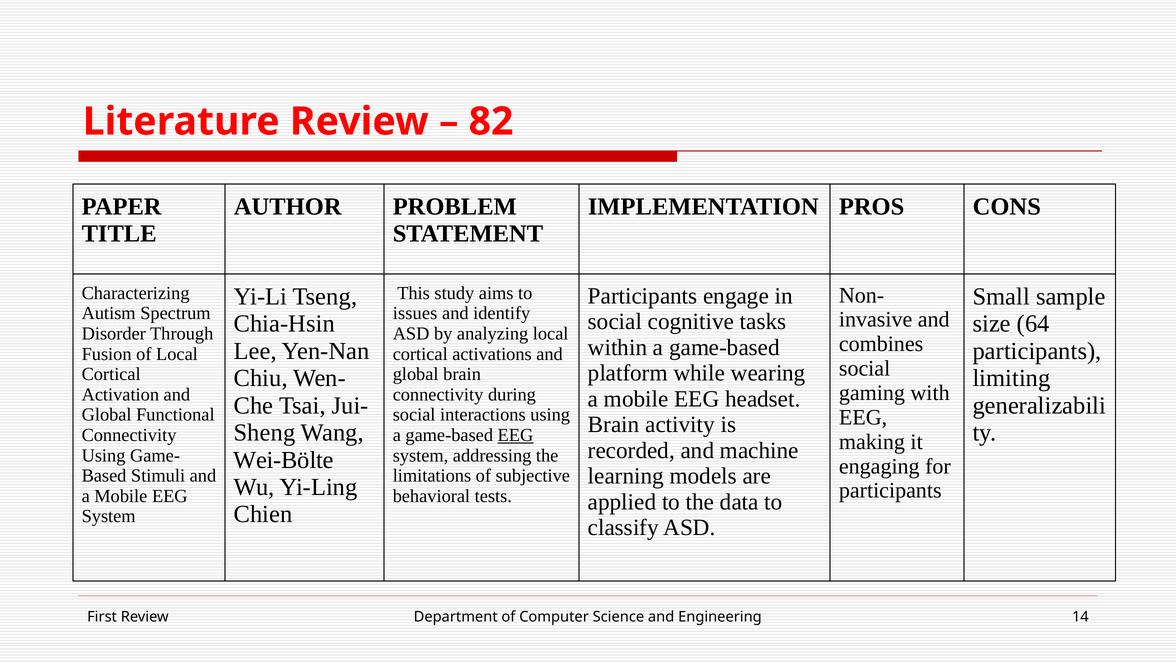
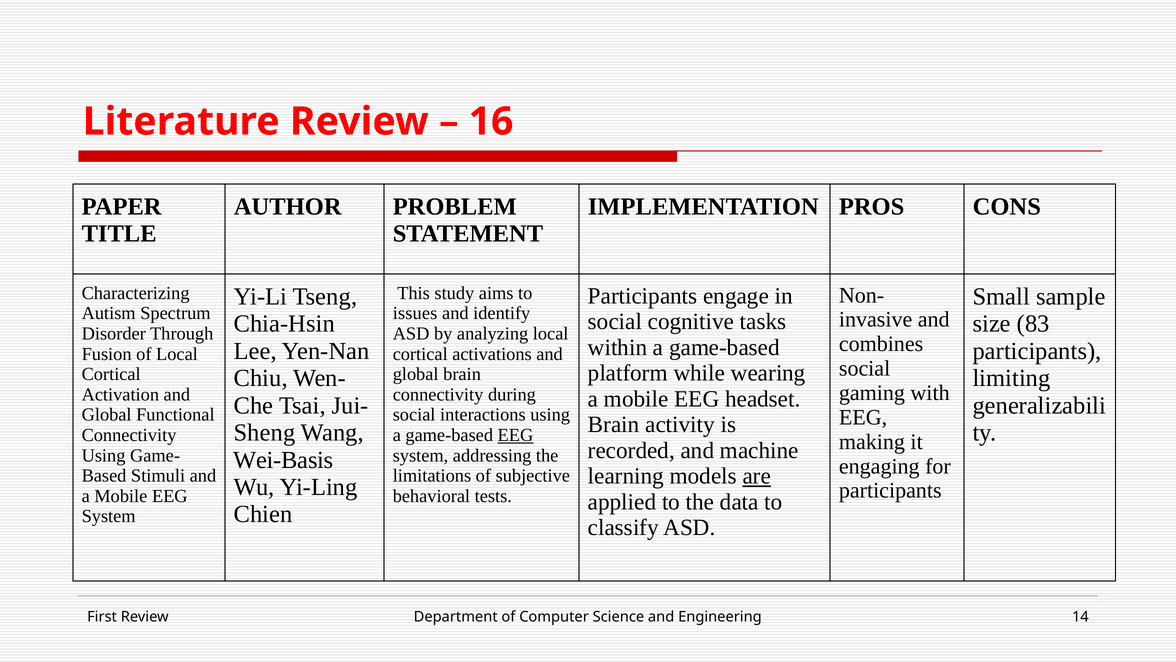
82: 82 -> 16
64: 64 -> 83
Wei-Bölte: Wei-Bölte -> Wei-Basis
are underline: none -> present
